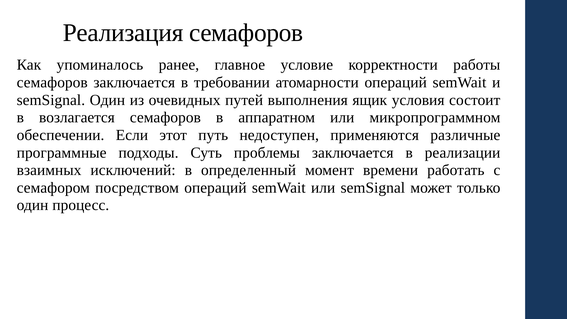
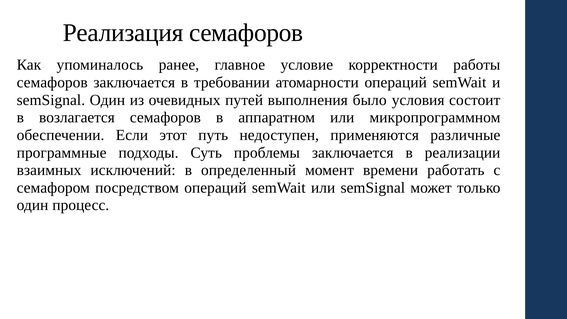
ящик: ящик -> было
